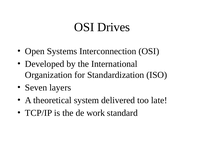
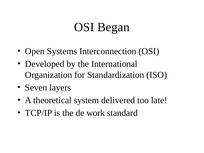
Drives: Drives -> Began
